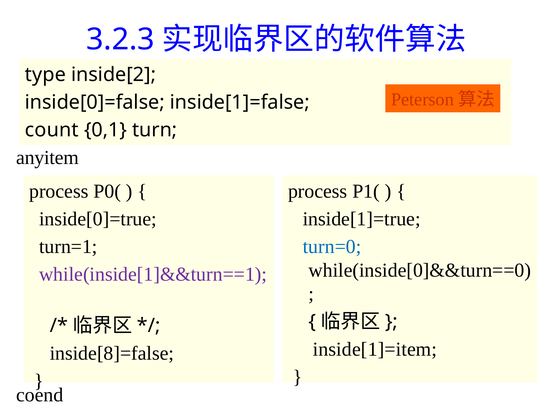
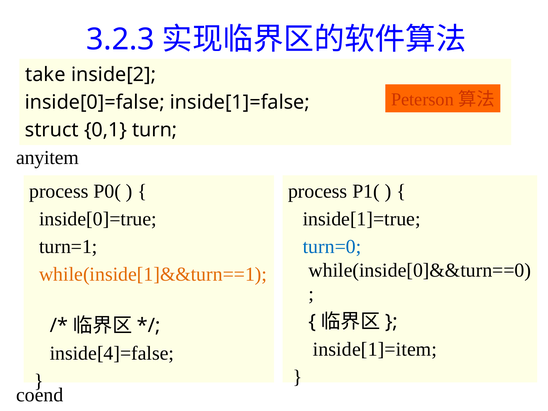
type: type -> take
count: count -> struct
while(inside[1]&&turn==1 colour: purple -> orange
inside[8]=false: inside[8]=false -> inside[4]=false
